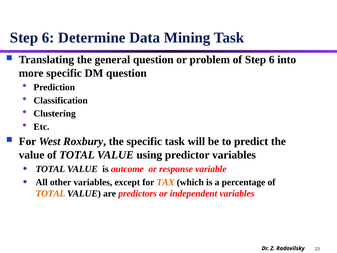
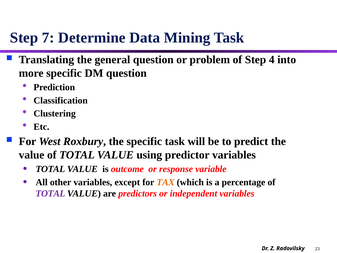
6 at (48, 38): 6 -> 7
of Step 6: 6 -> 4
TOTAL at (50, 193) colour: orange -> purple
